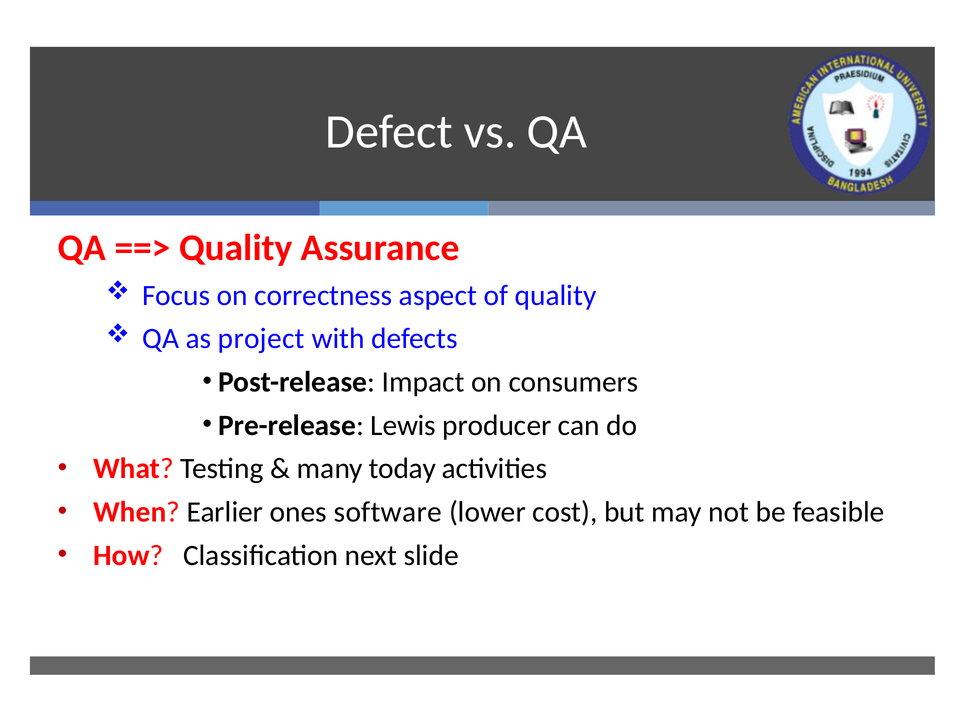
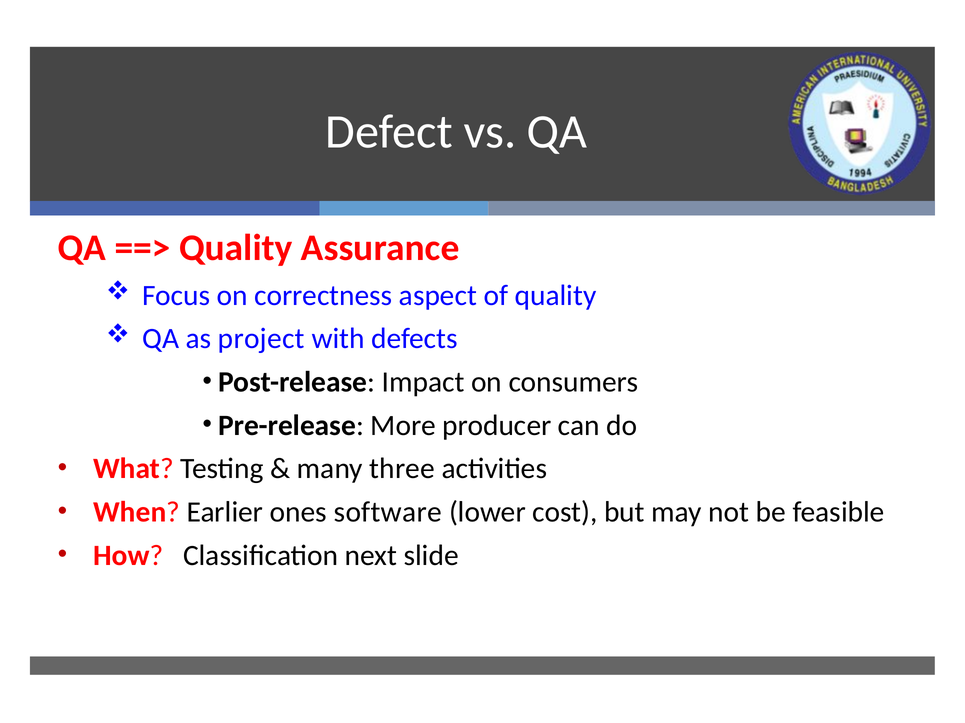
Lewis: Lewis -> More
today: today -> three
